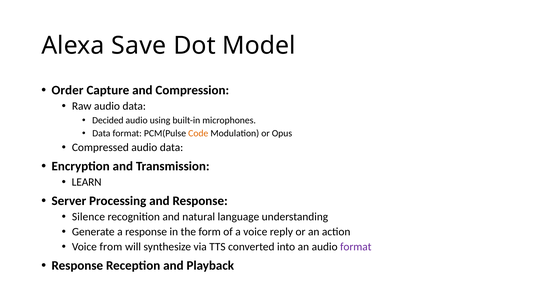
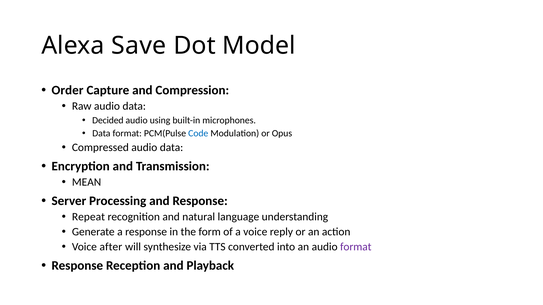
Code colour: orange -> blue
LEARN: LEARN -> MEAN
Silence: Silence -> Repeat
from: from -> after
